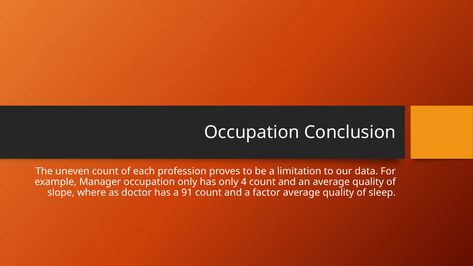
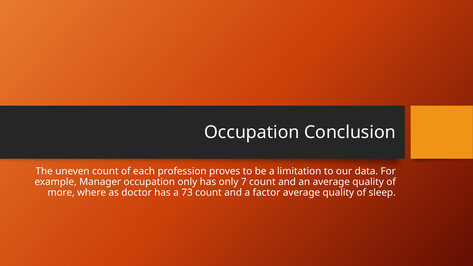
4: 4 -> 7
slope: slope -> more
91: 91 -> 73
